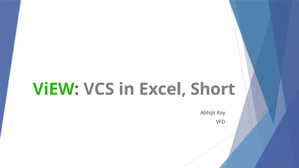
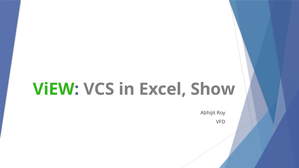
Short: Short -> Show
